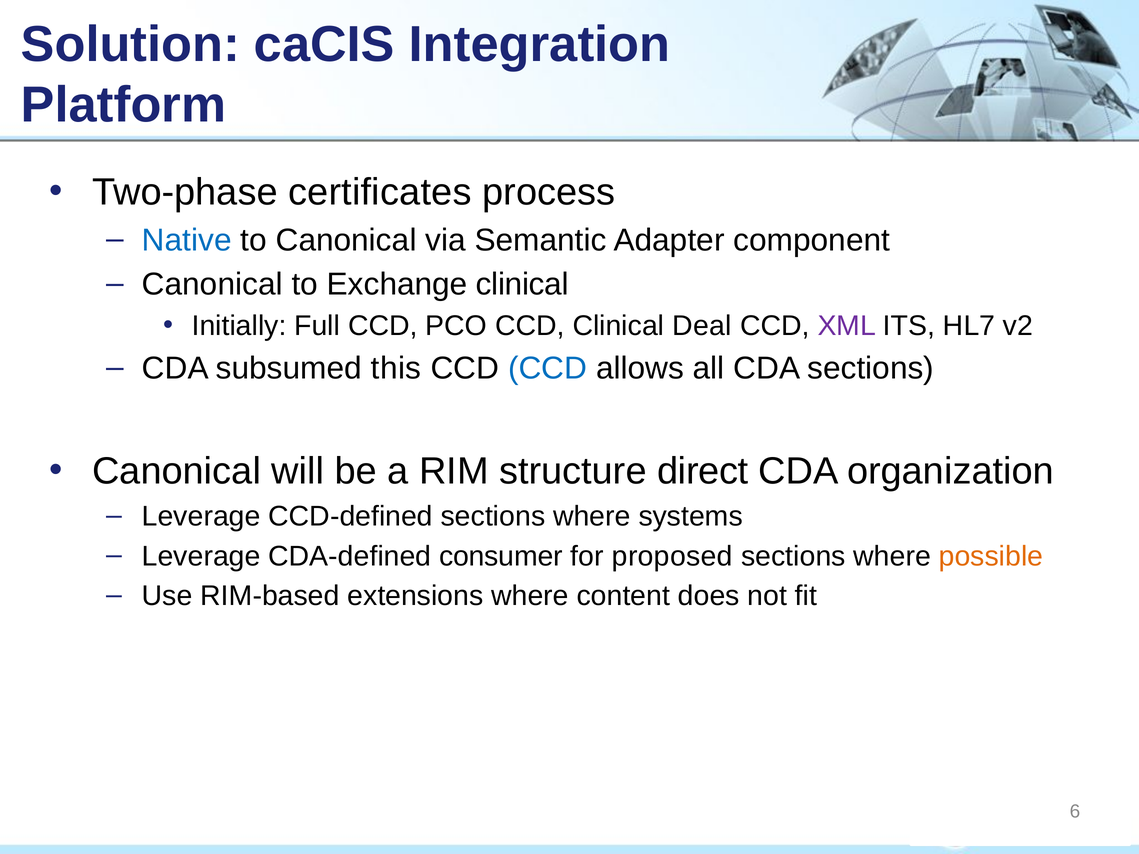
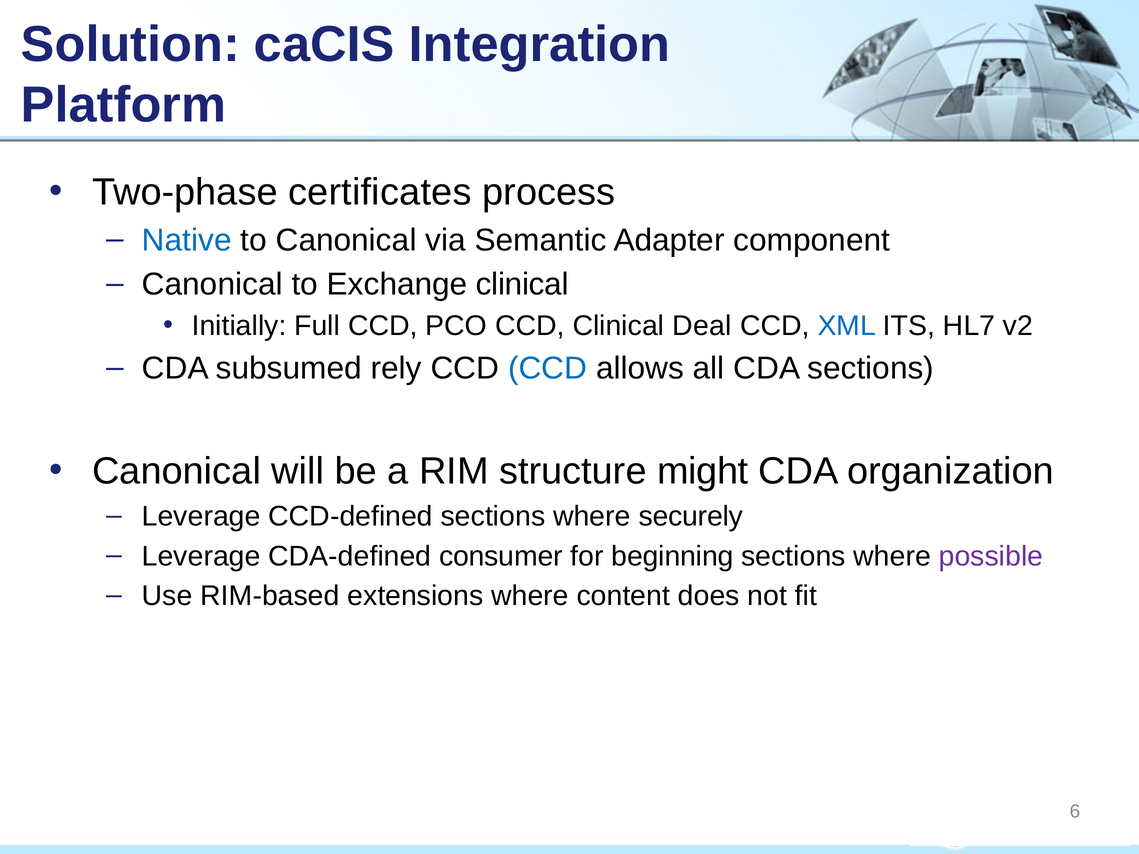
XML colour: purple -> blue
this: this -> rely
direct: direct -> might
systems: systems -> securely
proposed: proposed -> beginning
possible colour: orange -> purple
